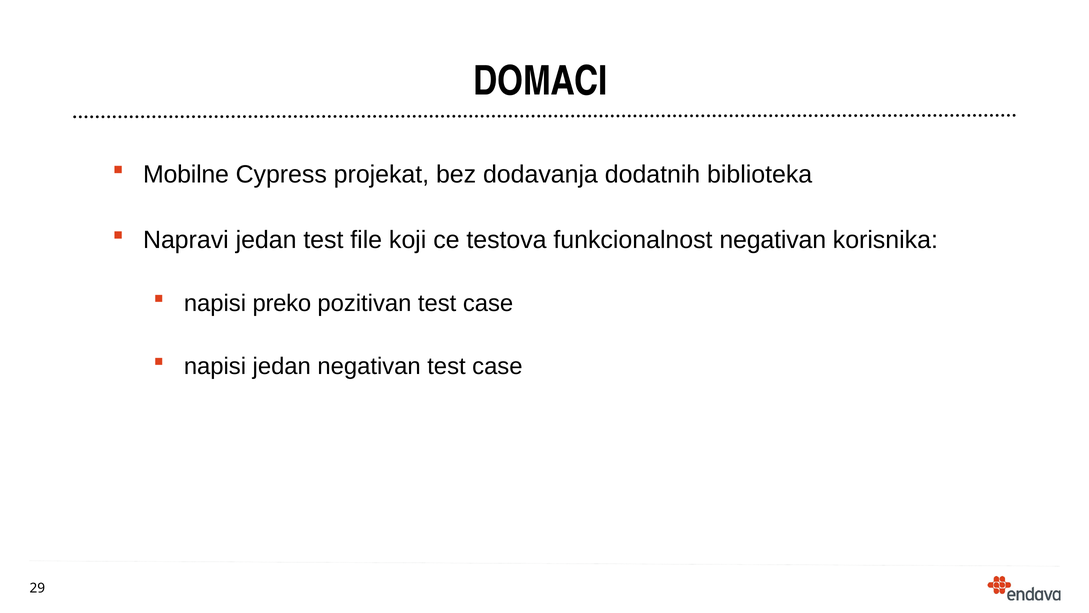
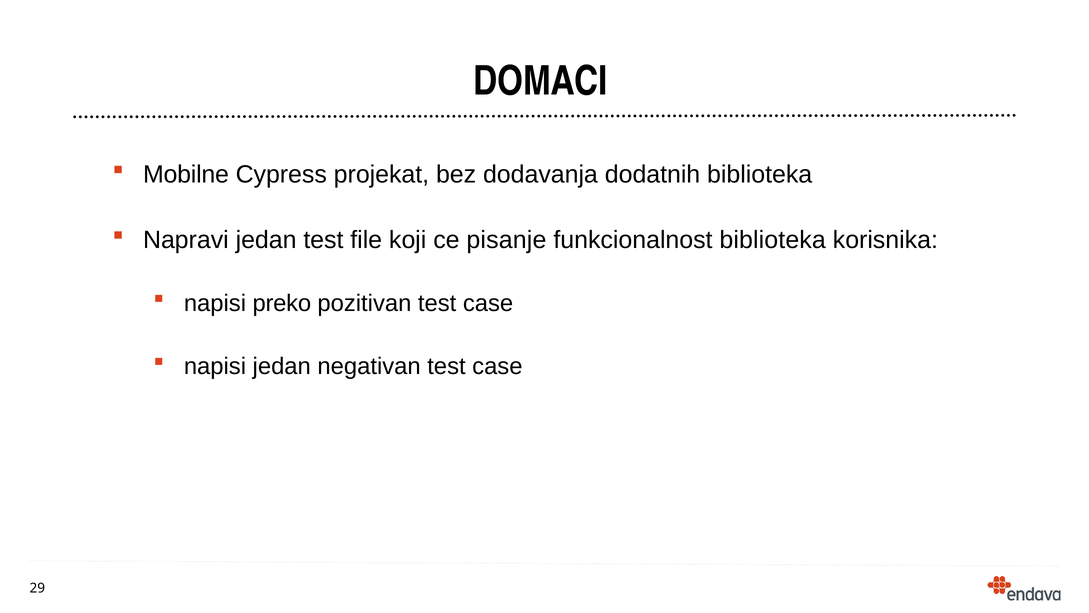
testova: testova -> pisanje
funkcionalnost negativan: negativan -> biblioteka
